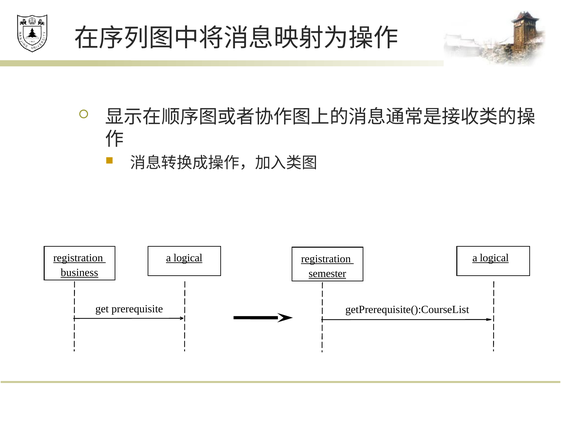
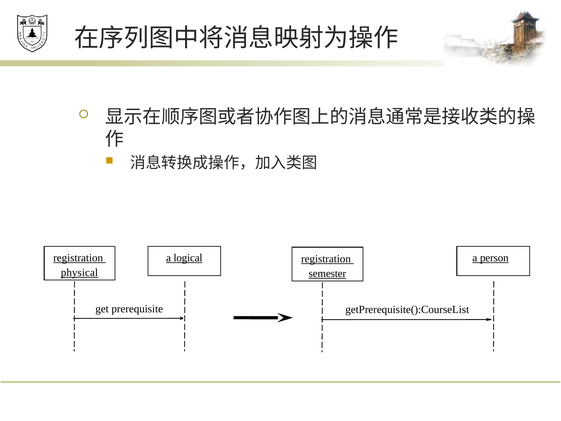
logical at (494, 258): logical -> person
business: business -> physical
